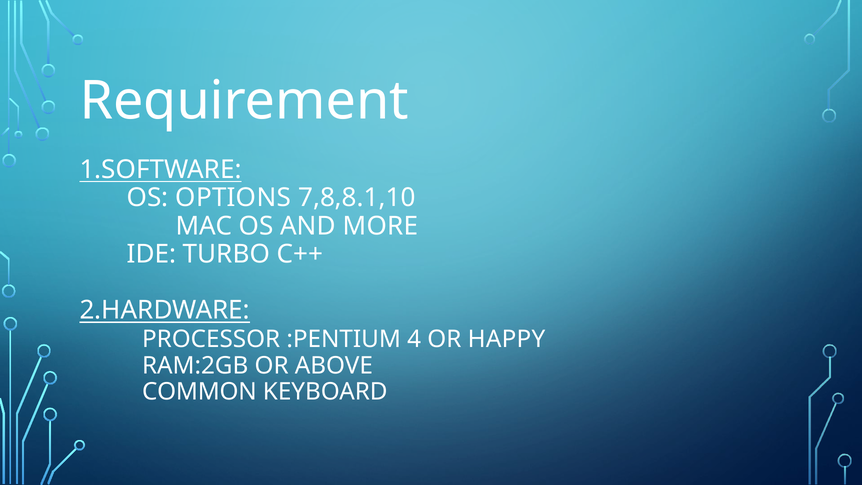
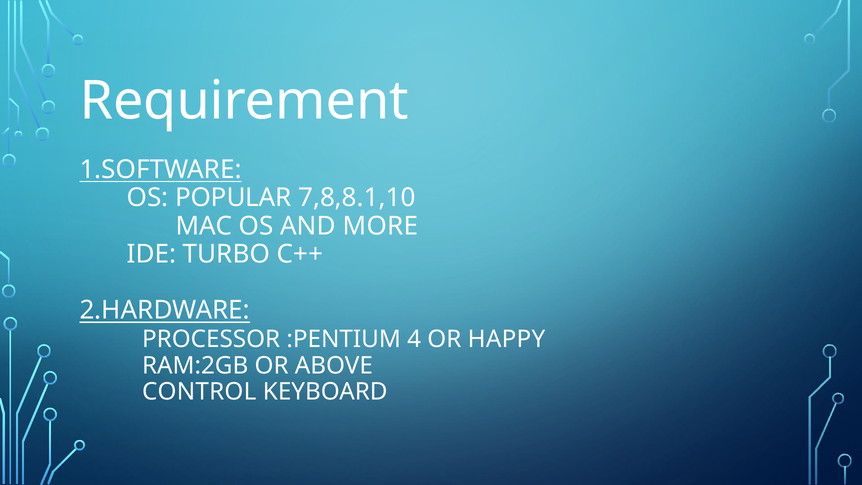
OPTIONS: OPTIONS -> POPULAR
COMMON: COMMON -> CONTROL
